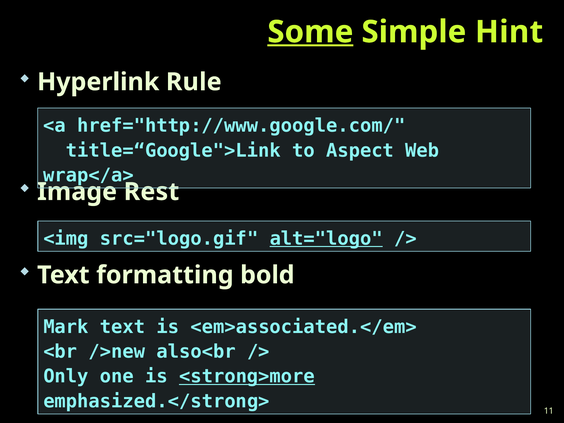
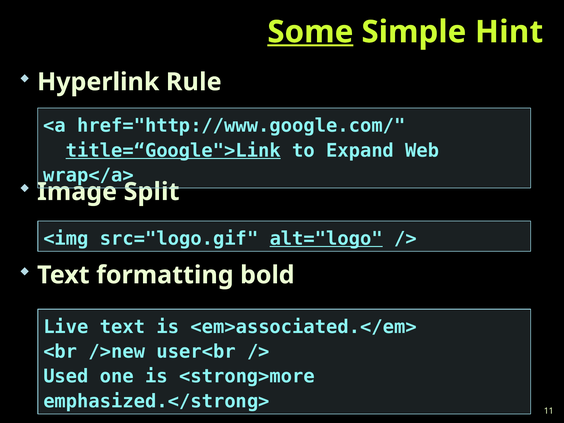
title=“Google">Link underline: none -> present
Aspect: Aspect -> Expand
Rest: Rest -> Split
Mark: Mark -> Live
also<br: also<br -> user<br
Only: Only -> Used
<strong>more underline: present -> none
